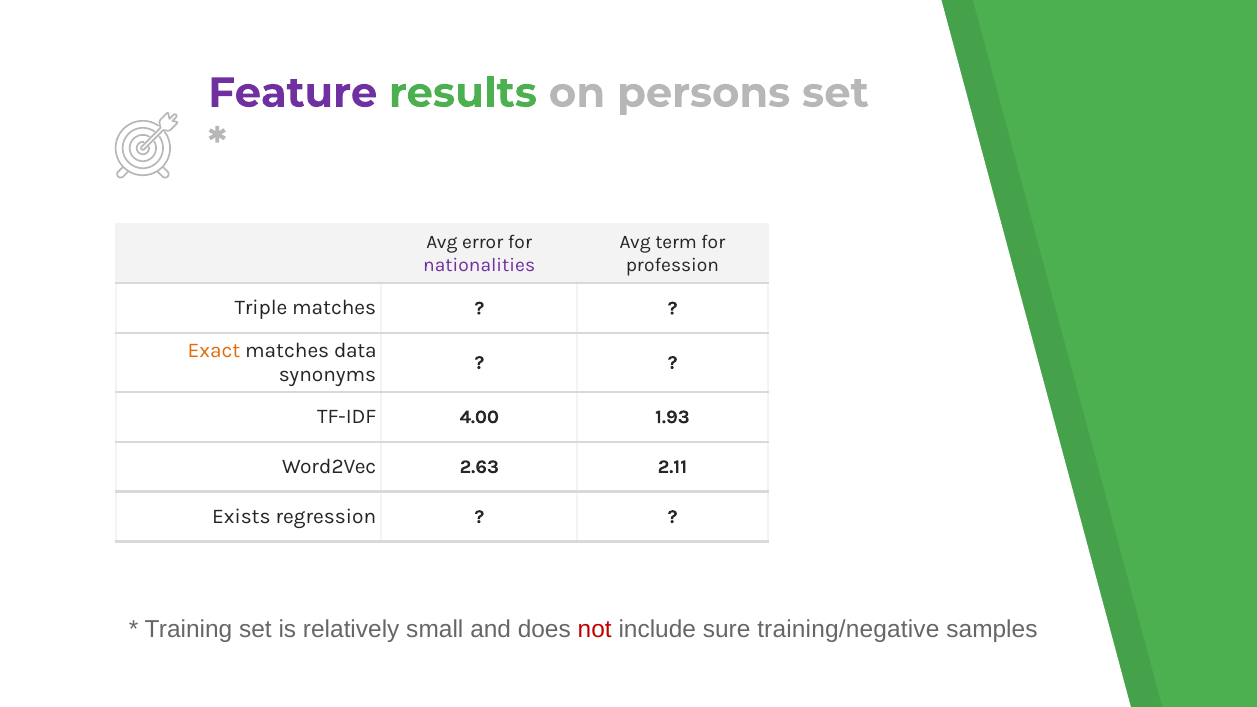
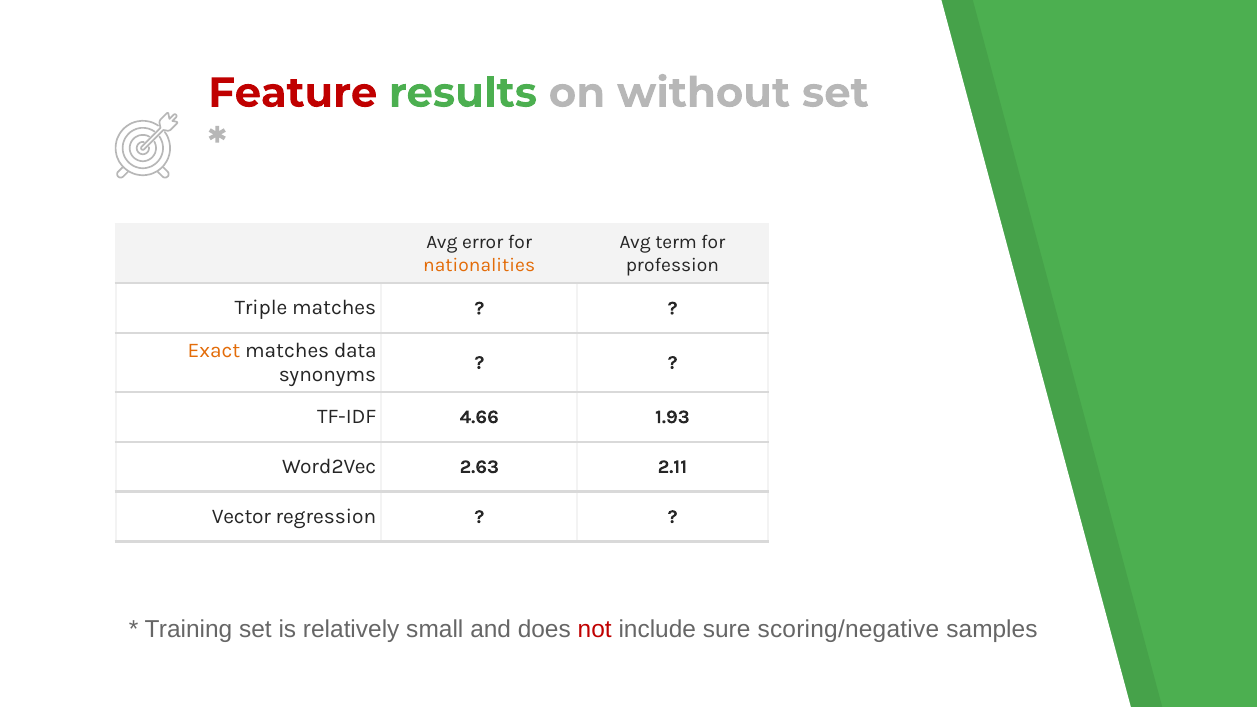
Feature colour: purple -> red
persons: persons -> without
nationalities colour: purple -> orange
4.00: 4.00 -> 4.66
Exists: Exists -> Vector
training/negative: training/negative -> scoring/negative
